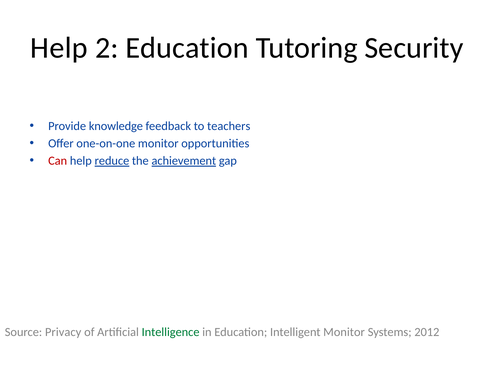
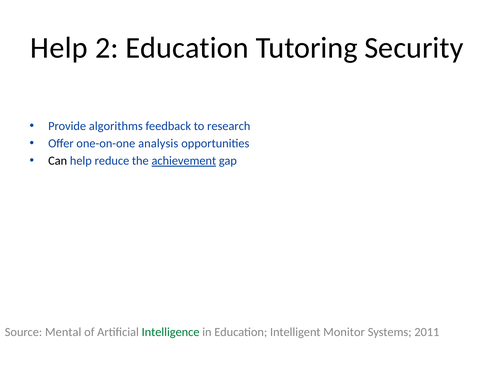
knowledge: knowledge -> algorithms
teachers: teachers -> research
one-on-one monitor: monitor -> analysis
Can colour: red -> black
reduce underline: present -> none
Privacy: Privacy -> Mental
2012: 2012 -> 2011
